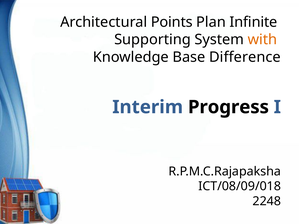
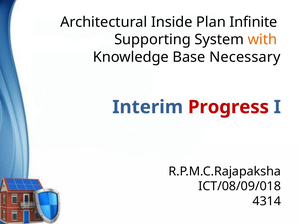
Points: Points -> Inside
Difference: Difference -> Necessary
Progress colour: black -> red
2248: 2248 -> 4314
